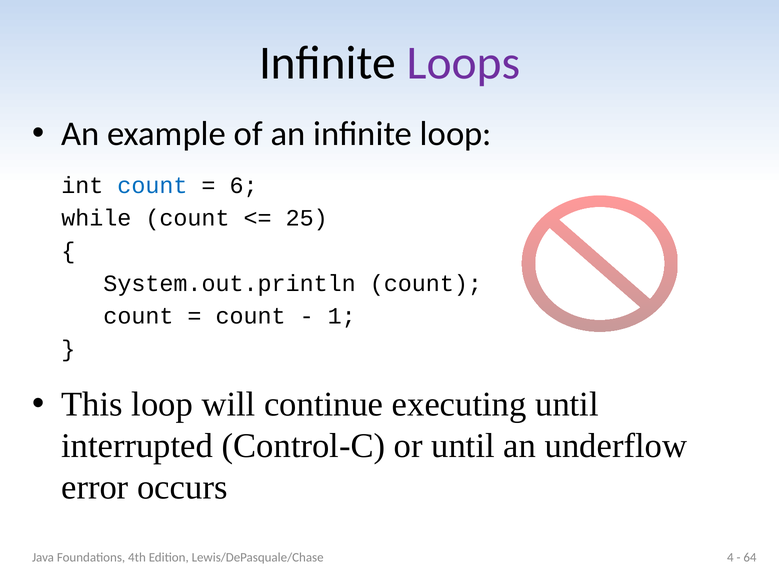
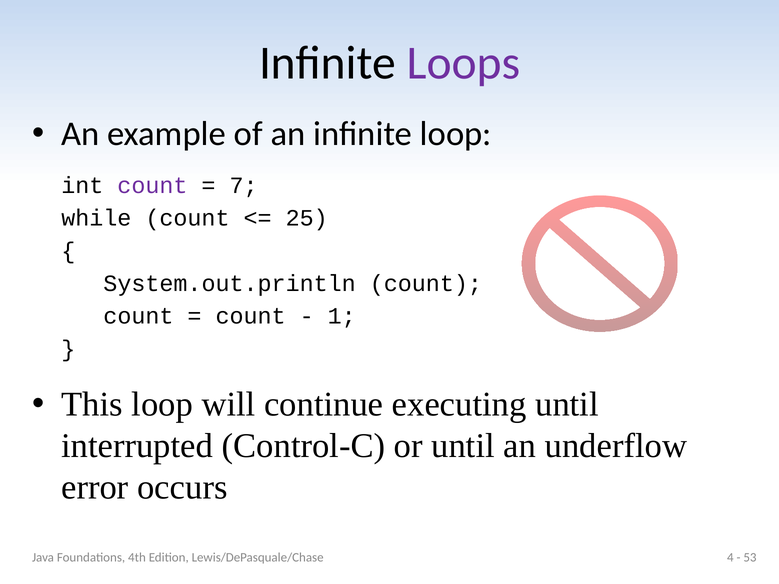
count at (152, 186) colour: blue -> purple
6: 6 -> 7
64: 64 -> 53
